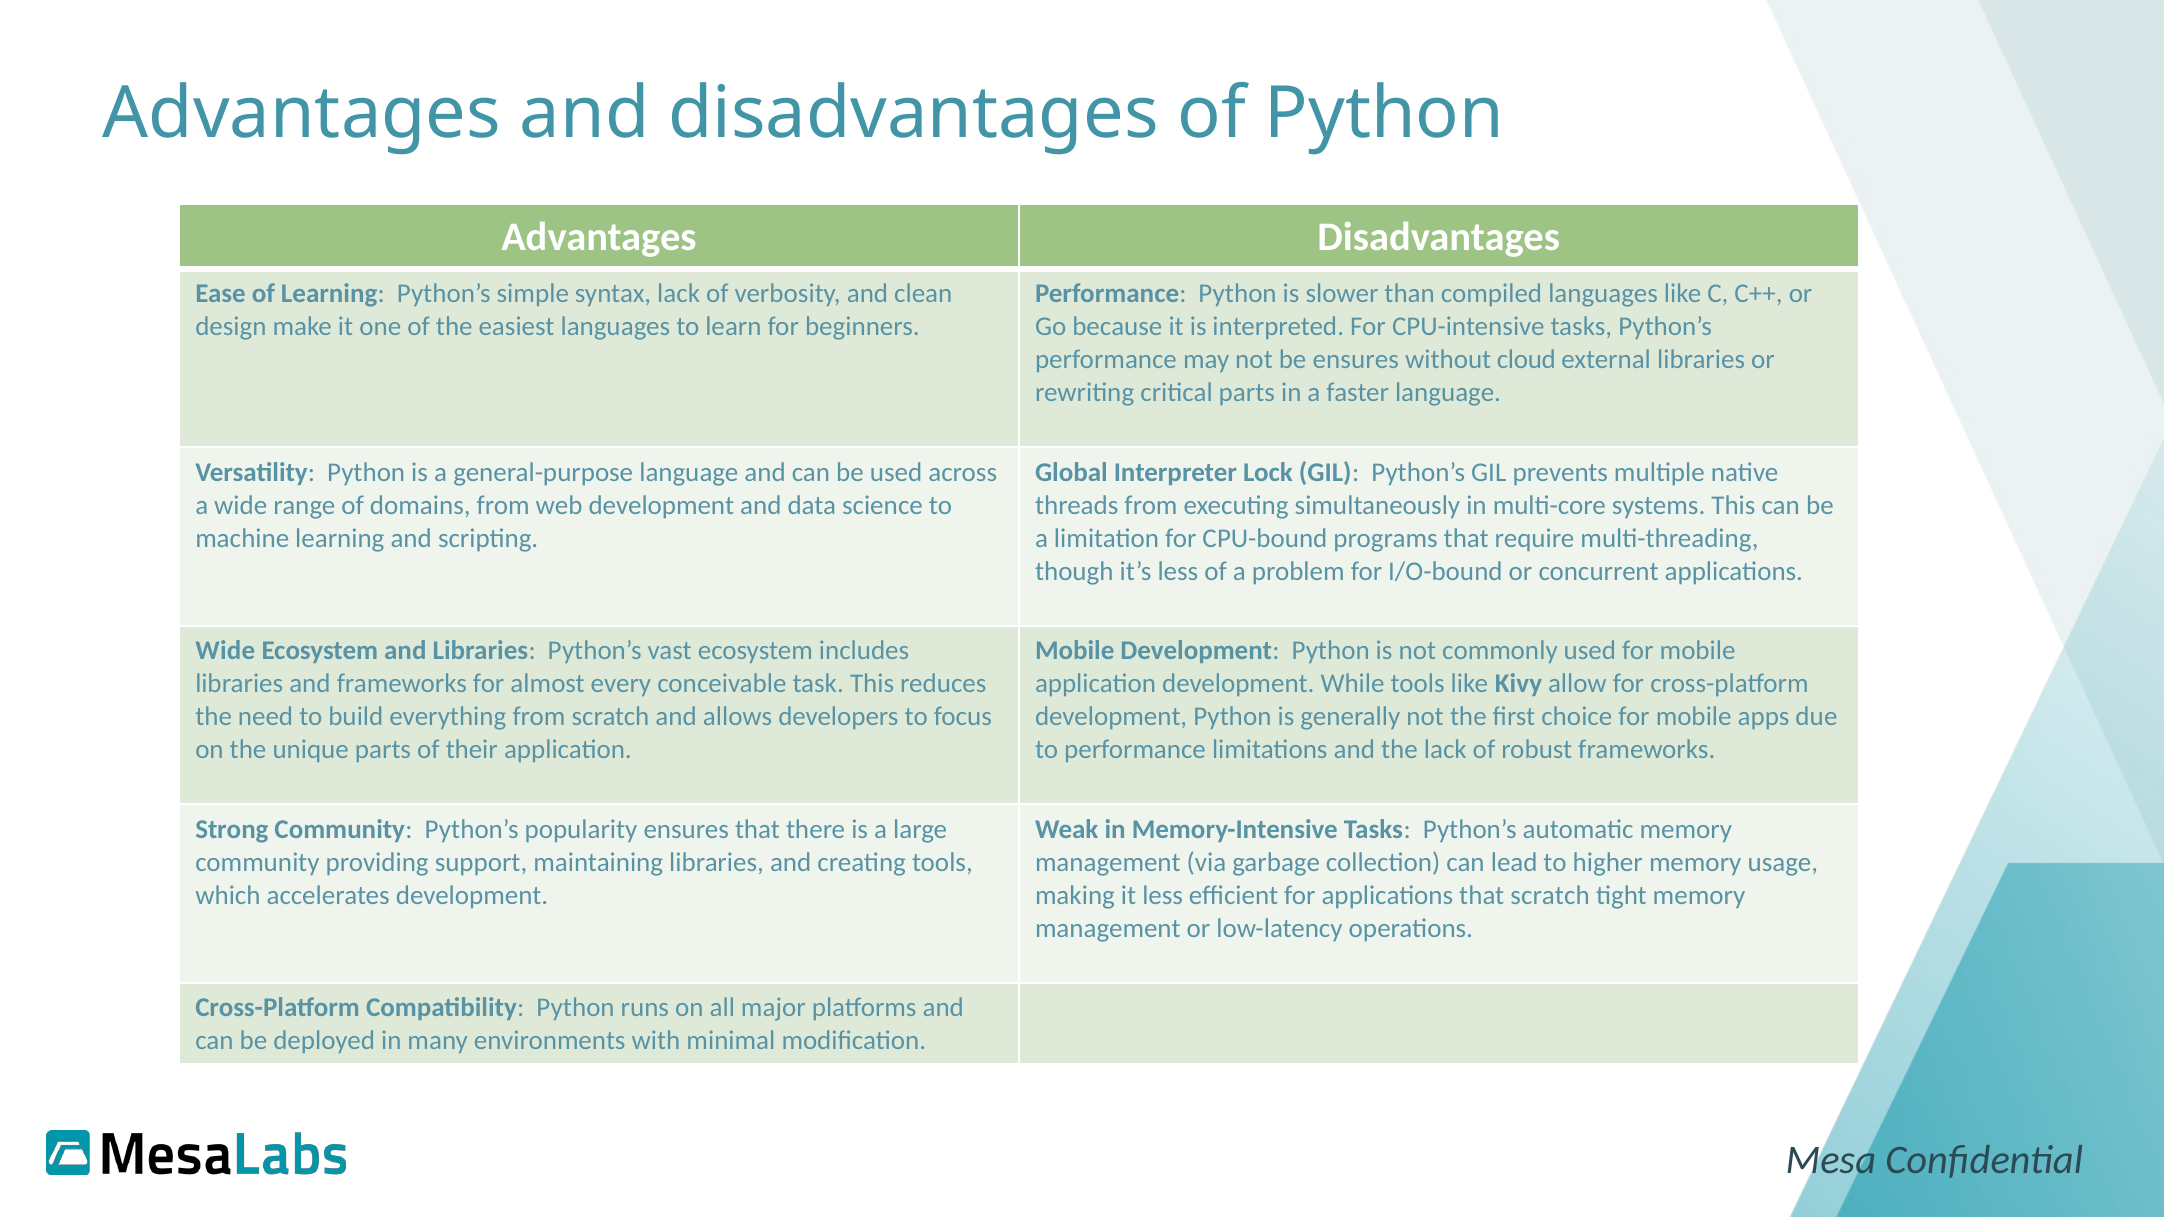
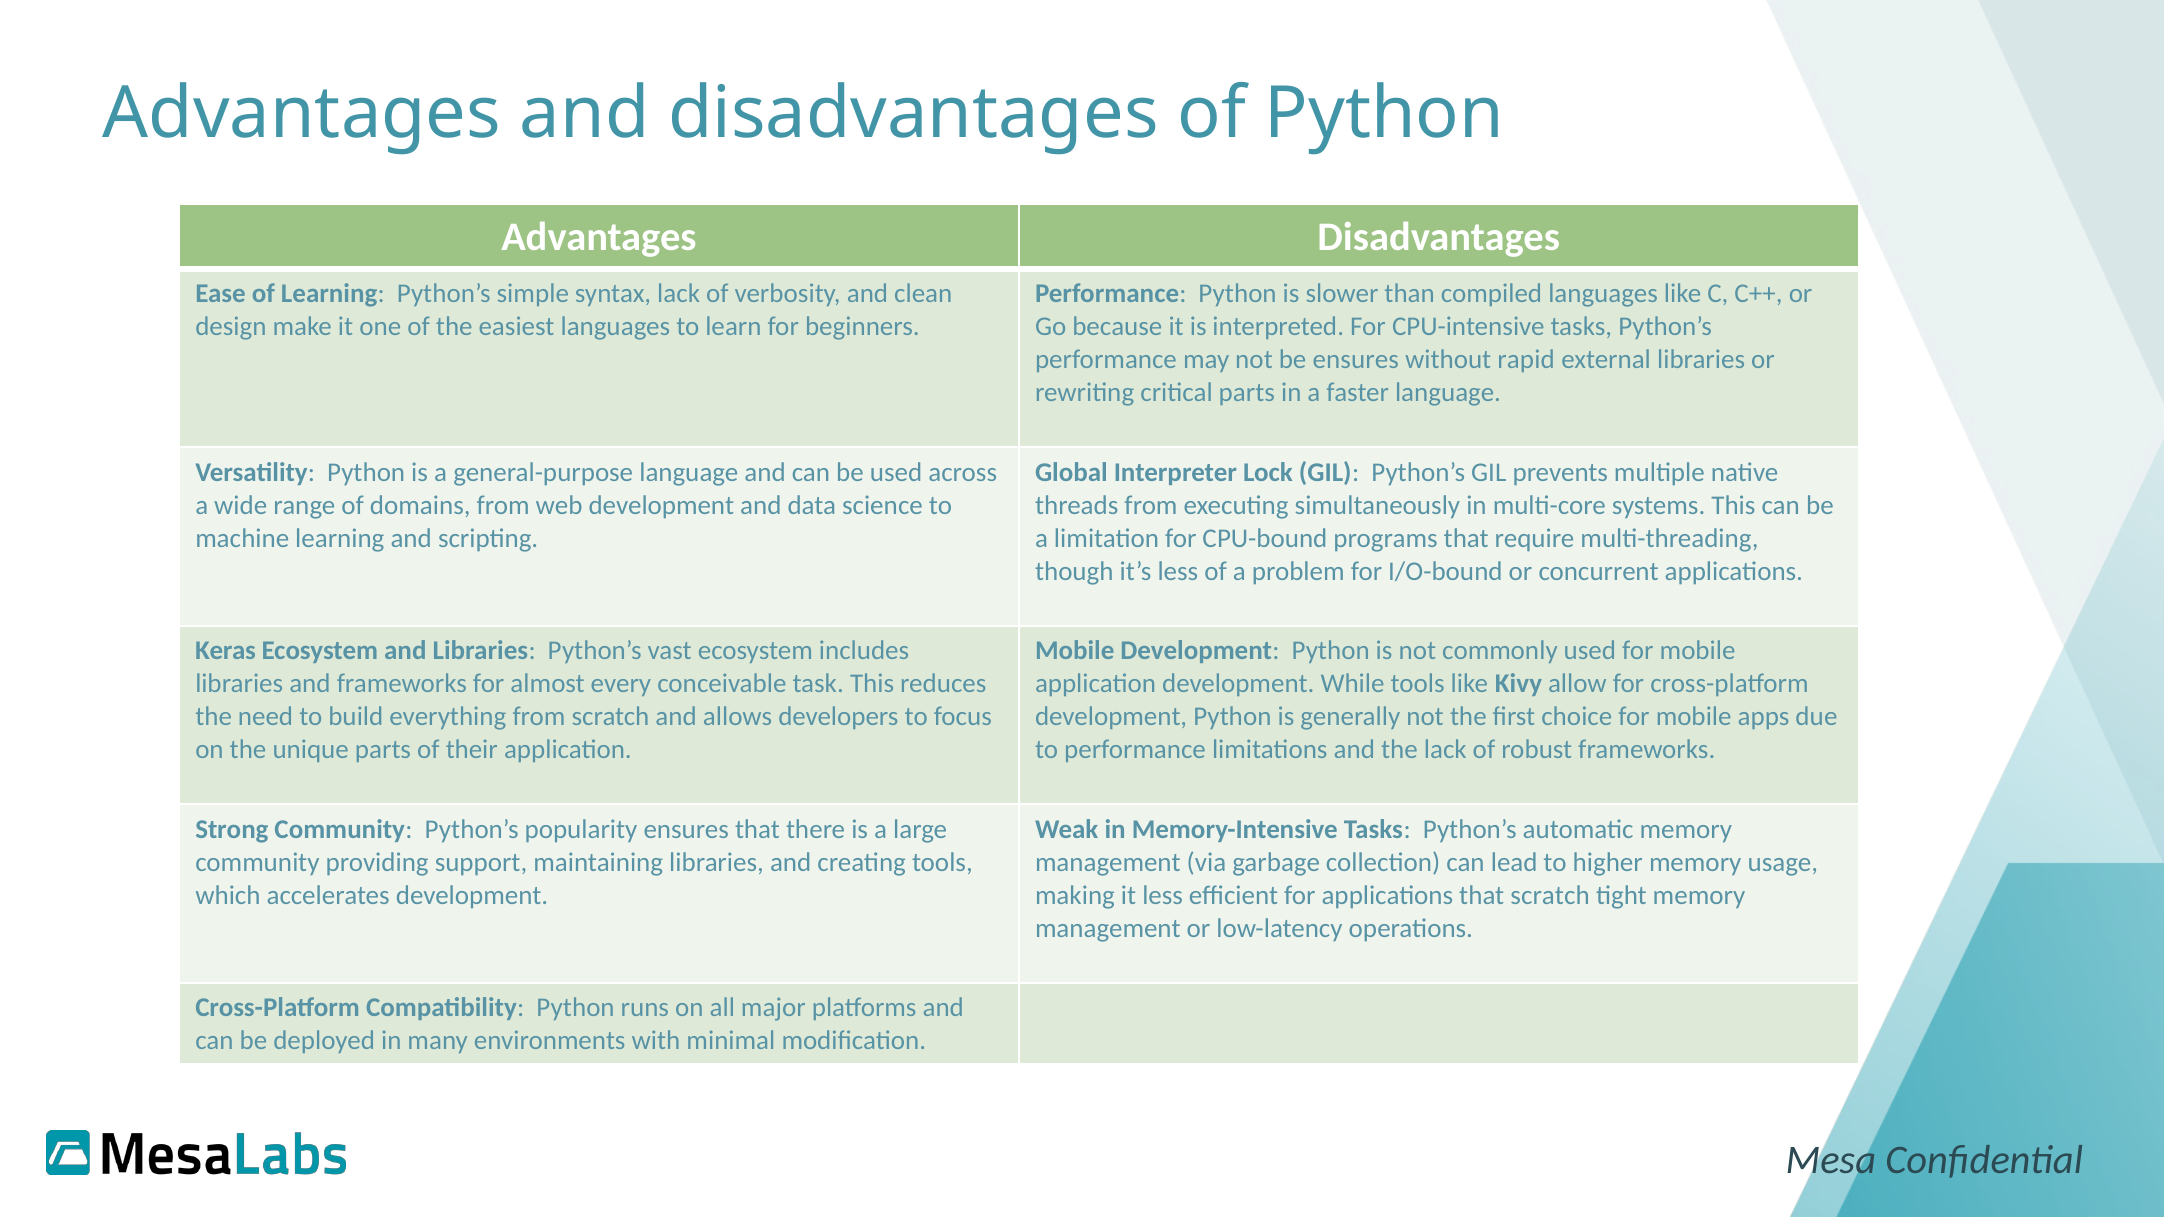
cloud: cloud -> rapid
Wide at (225, 651): Wide -> Keras
